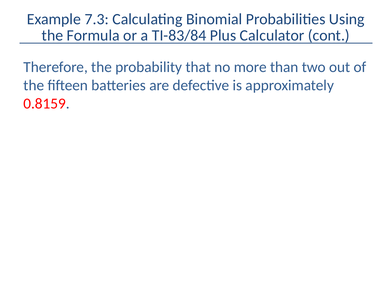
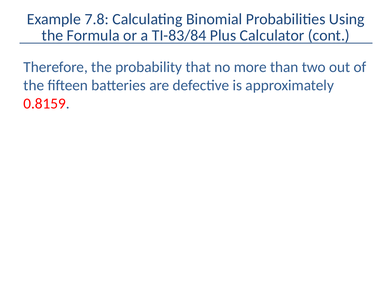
7.3: 7.3 -> 7.8
